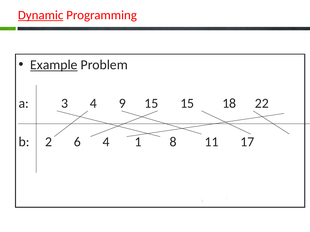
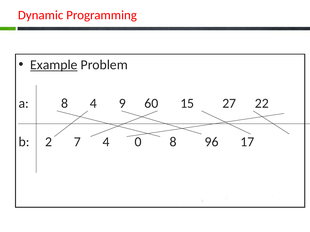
Dynamic underline: present -> none
a 3: 3 -> 8
9 15: 15 -> 60
18: 18 -> 27
6: 6 -> 7
1: 1 -> 0
11: 11 -> 96
